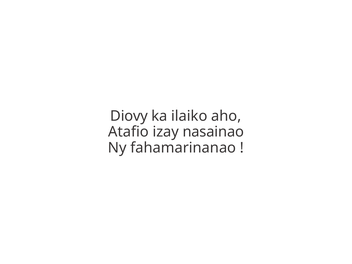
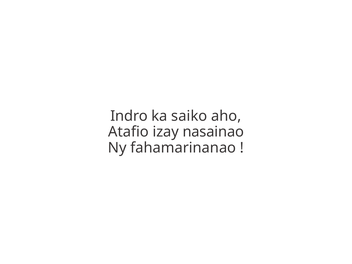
Diovy: Diovy -> Indro
ilaiko: ilaiko -> saiko
